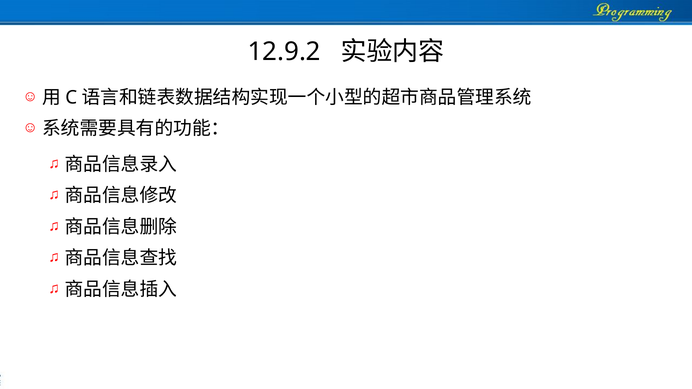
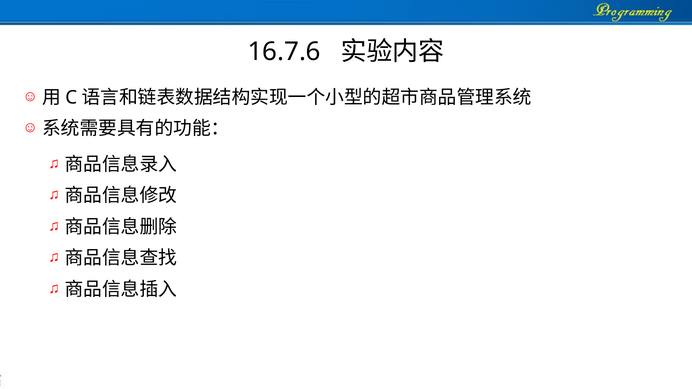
12.9.2: 12.9.2 -> 16.7.6
